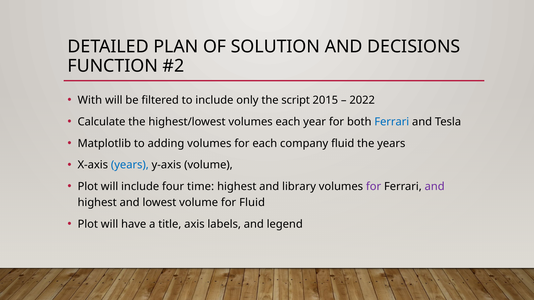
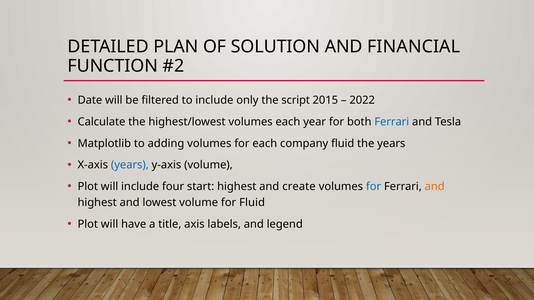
DECISIONS: DECISIONS -> FINANCIAL
With: With -> Date
time: time -> start
library: library -> create
for at (374, 187) colour: purple -> blue
and at (435, 187) colour: purple -> orange
